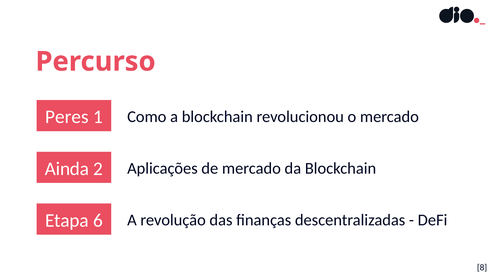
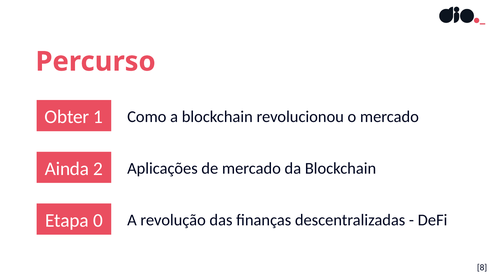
Peres: Peres -> Obter
6: 6 -> 0
